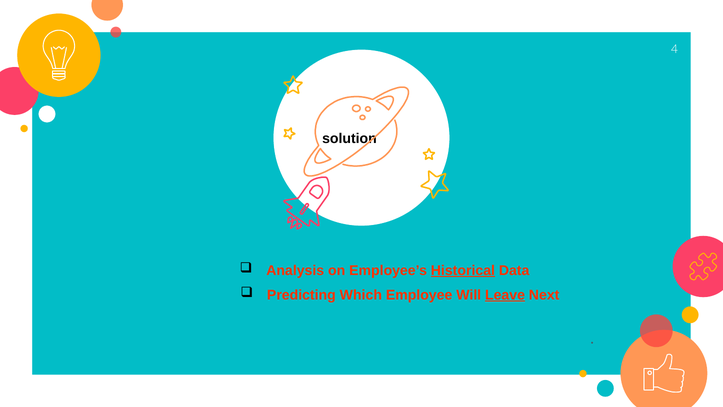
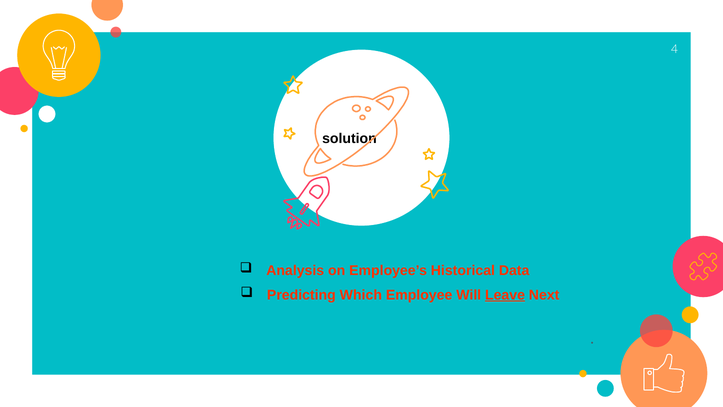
Historical underline: present -> none
